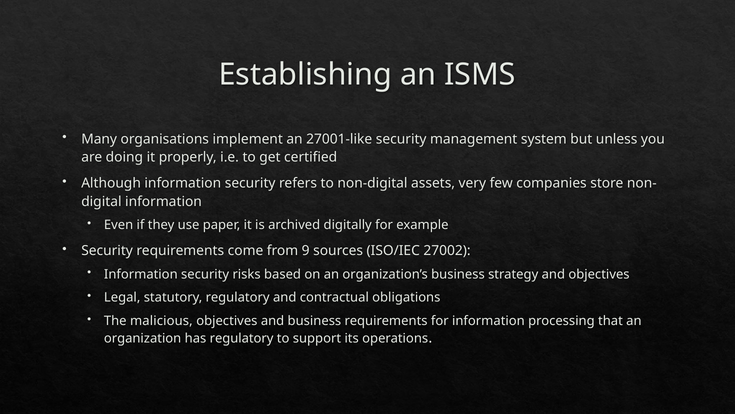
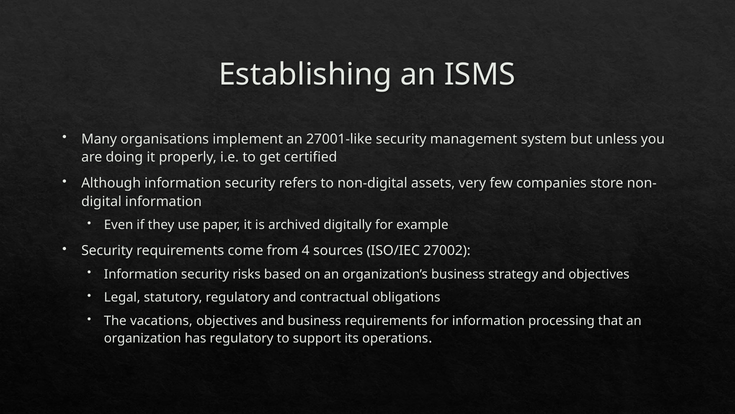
9: 9 -> 4
malicious: malicious -> vacations
